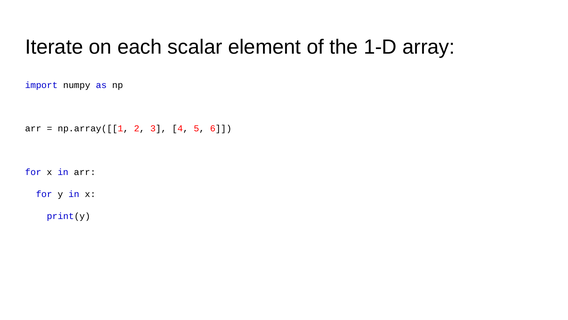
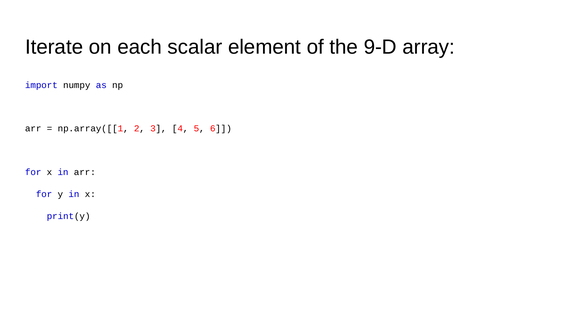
1-D: 1-D -> 9-D
